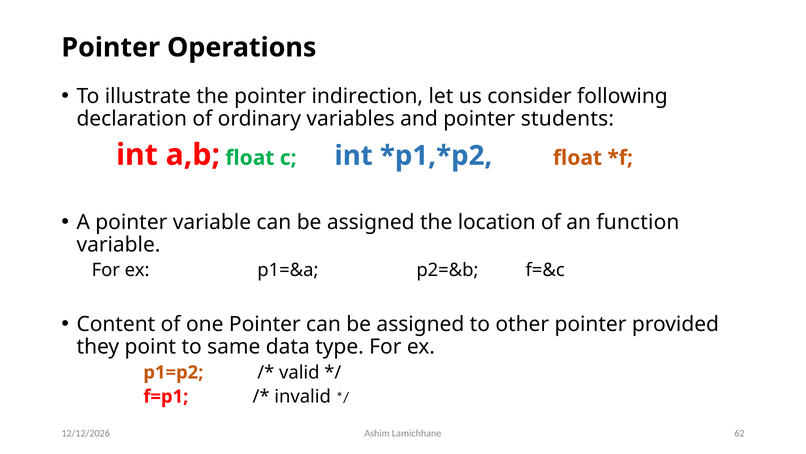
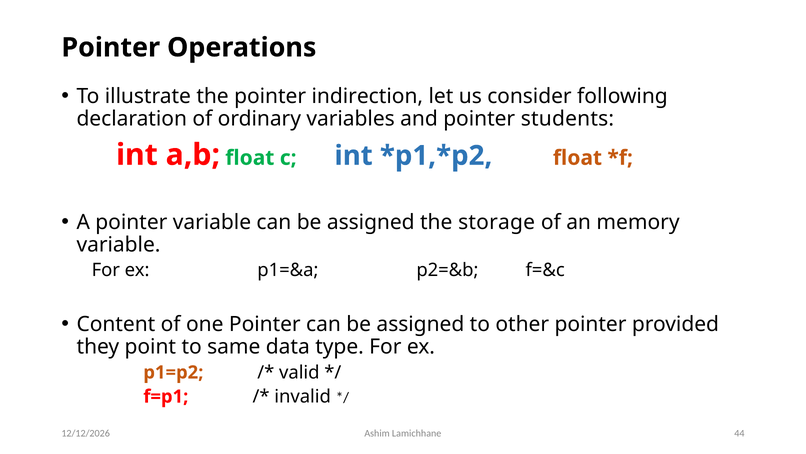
location: location -> storage
function: function -> memory
62: 62 -> 44
